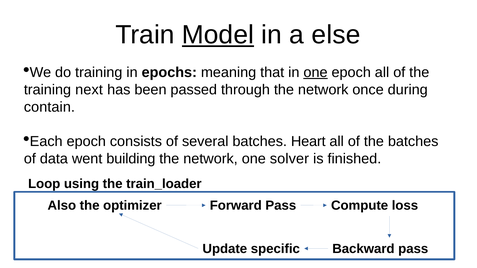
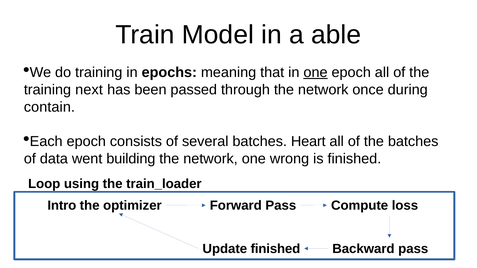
Model underline: present -> none
else: else -> able
solver: solver -> wrong
Also: Also -> Intro
Update specific: specific -> finished
